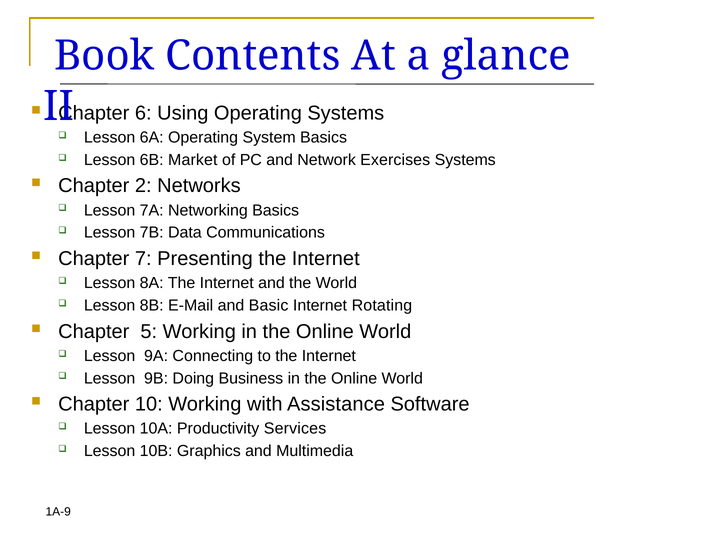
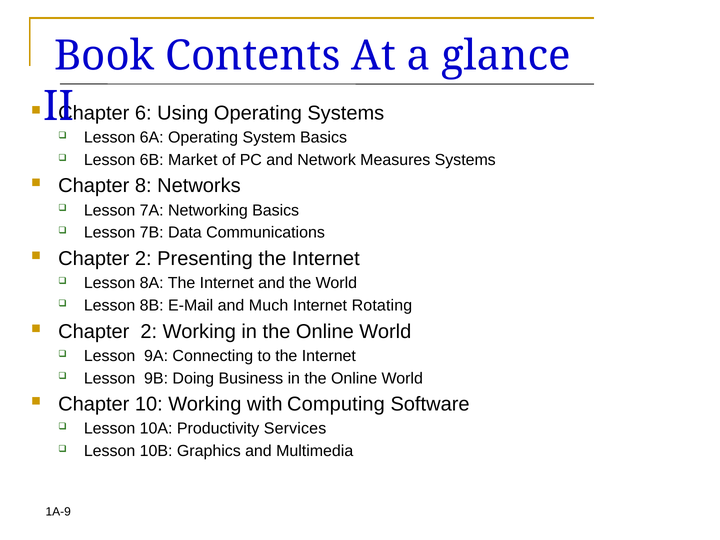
Exercises: Exercises -> Measures
2: 2 -> 8
7 at (143, 259): 7 -> 2
Basic: Basic -> Much
5 at (149, 331): 5 -> 2
Assistance: Assistance -> Computing
